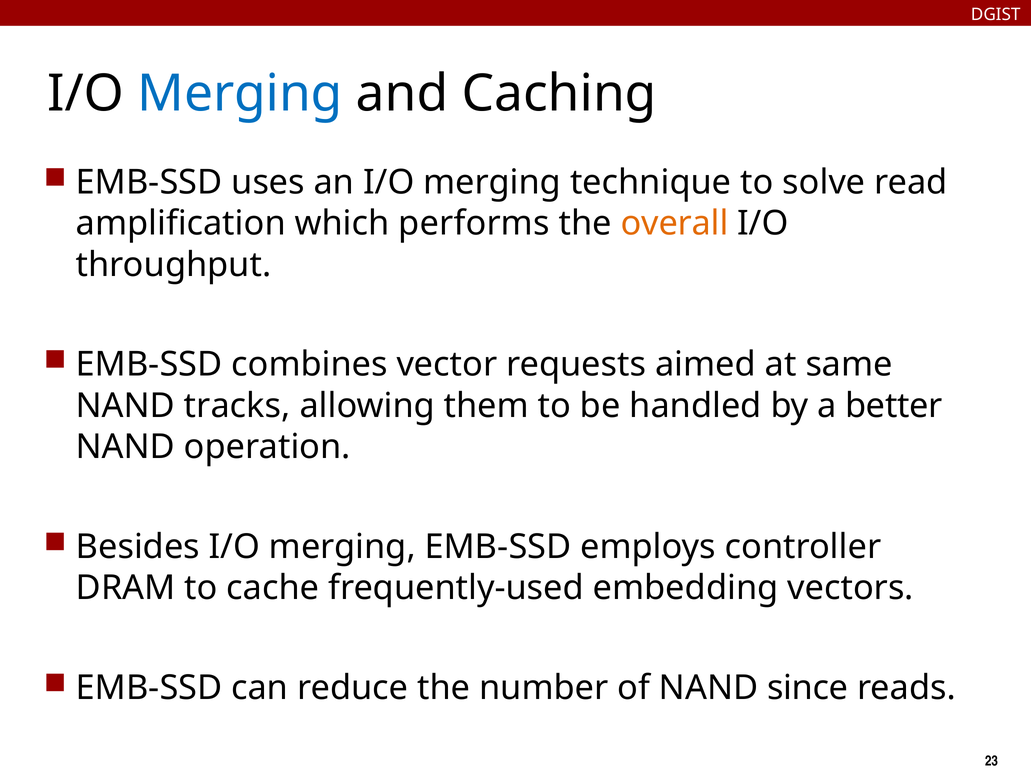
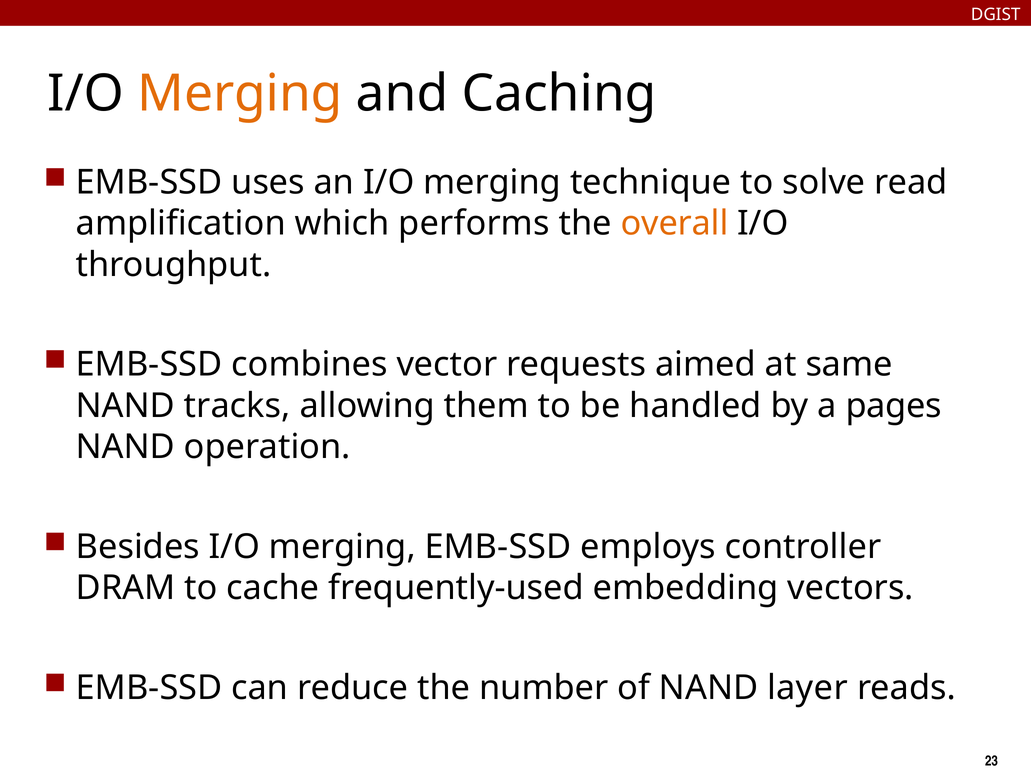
Merging at (240, 94) colour: blue -> orange
better: better -> pages
since: since -> layer
